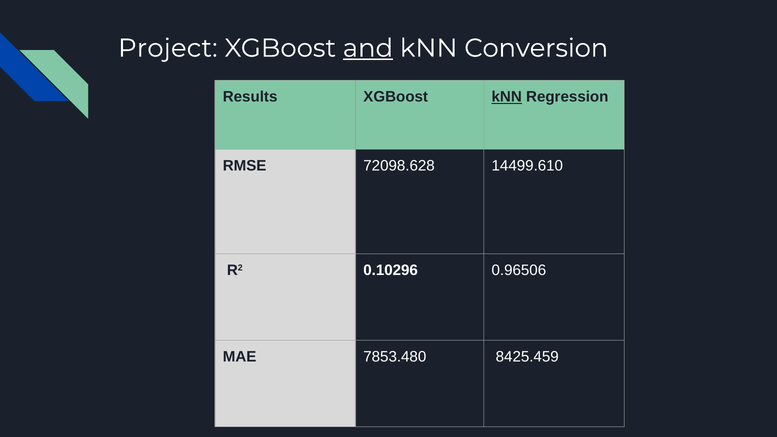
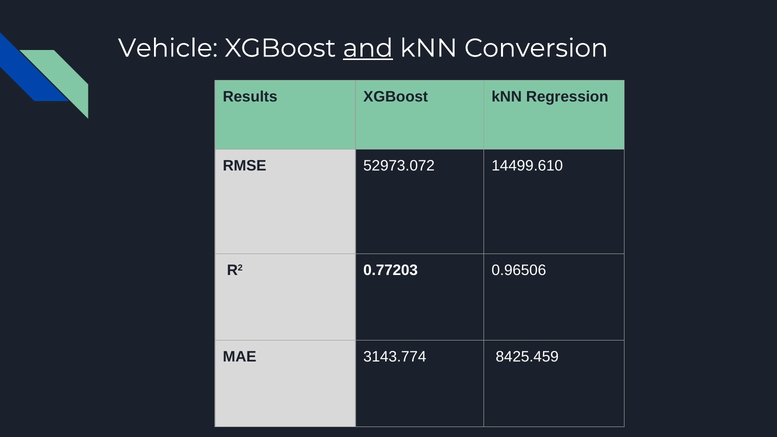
Project: Project -> Vehicle
kNN at (507, 97) underline: present -> none
72098.628: 72098.628 -> 52973.072
0.10296: 0.10296 -> 0.77203
7853.480: 7853.480 -> 3143.774
